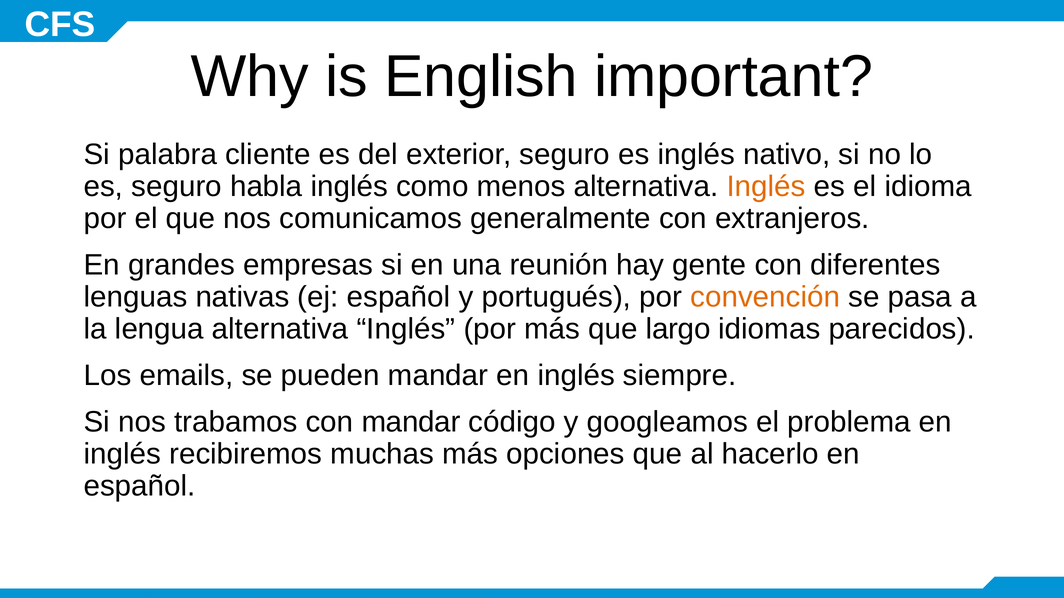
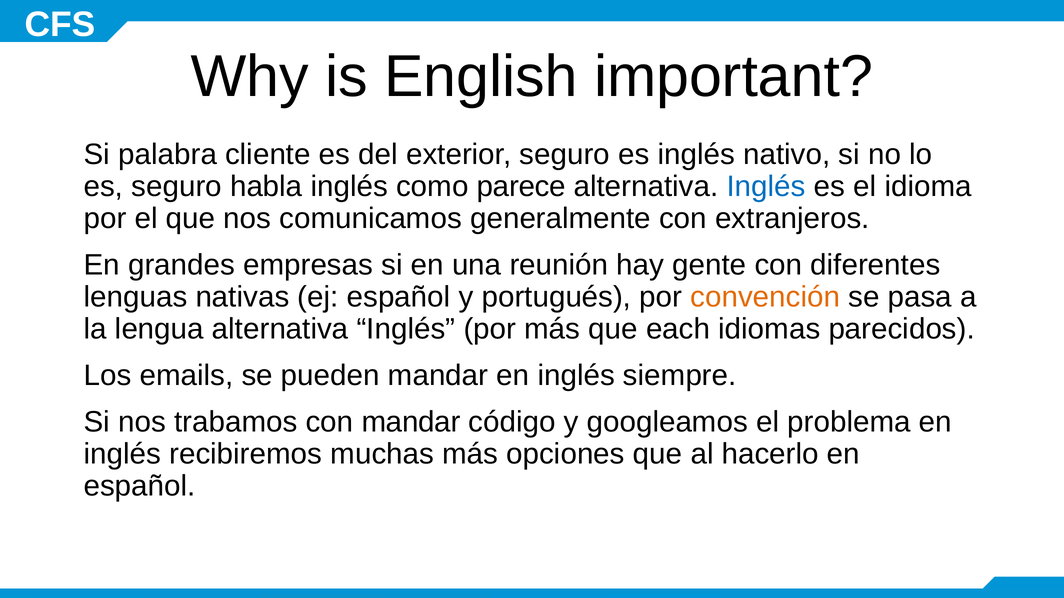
menos: menos -> parece
Inglés at (766, 187) colour: orange -> blue
largo: largo -> each
